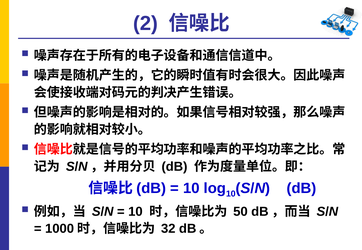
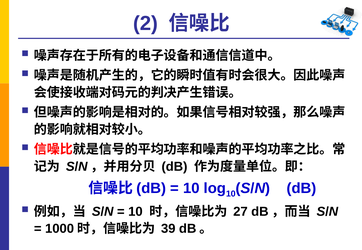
50: 50 -> 27
32: 32 -> 39
